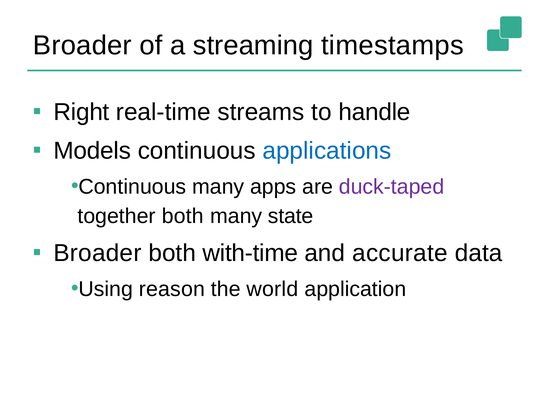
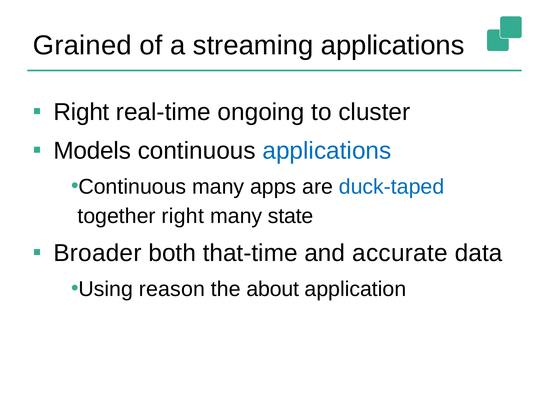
Broader at (82, 45): Broader -> Grained
streaming timestamps: timestamps -> applications
streams: streams -> ongoing
handle: handle -> cluster
duck-taped colour: purple -> blue
together both: both -> right
with-time: with-time -> that-time
world: world -> about
